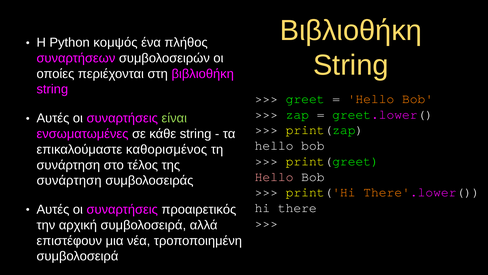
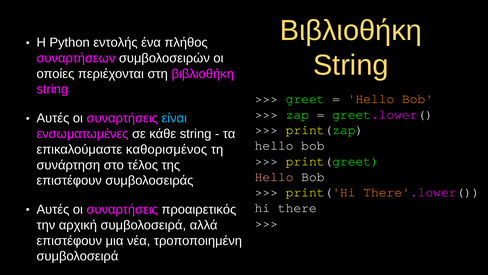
κομψός: κομψός -> εντολής
είναι colour: light green -> light blue
συνάρτηση at (69, 180): συνάρτηση -> επιστέφουν
